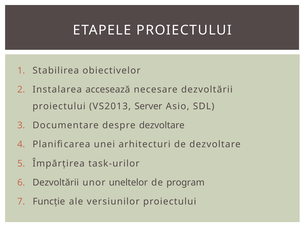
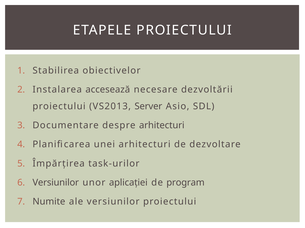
despre dezvoltare: dezvoltare -> arhitecturi
Dezvoltării at (56, 183): Dezvoltării -> Versiunilor
uneltelor: uneltelor -> aplicației
Funcție: Funcție -> Numite
